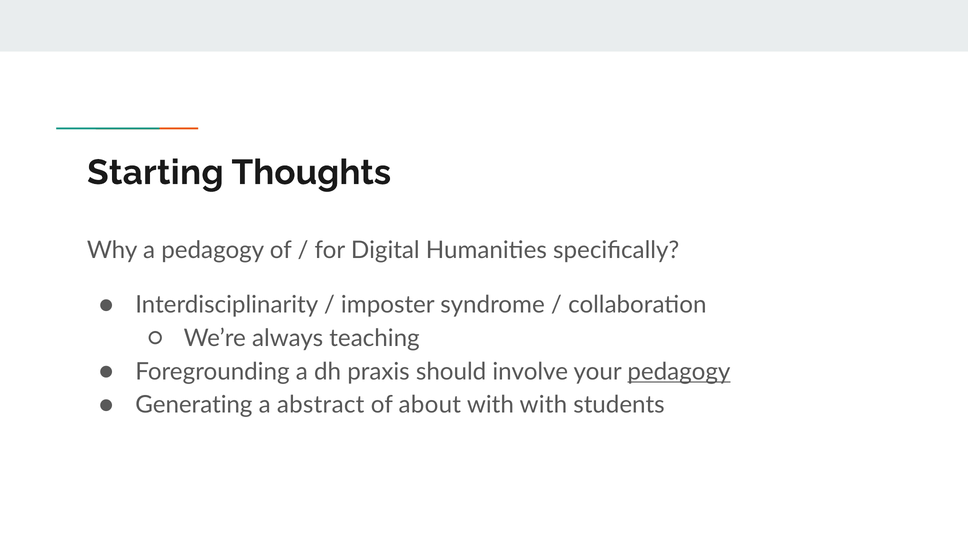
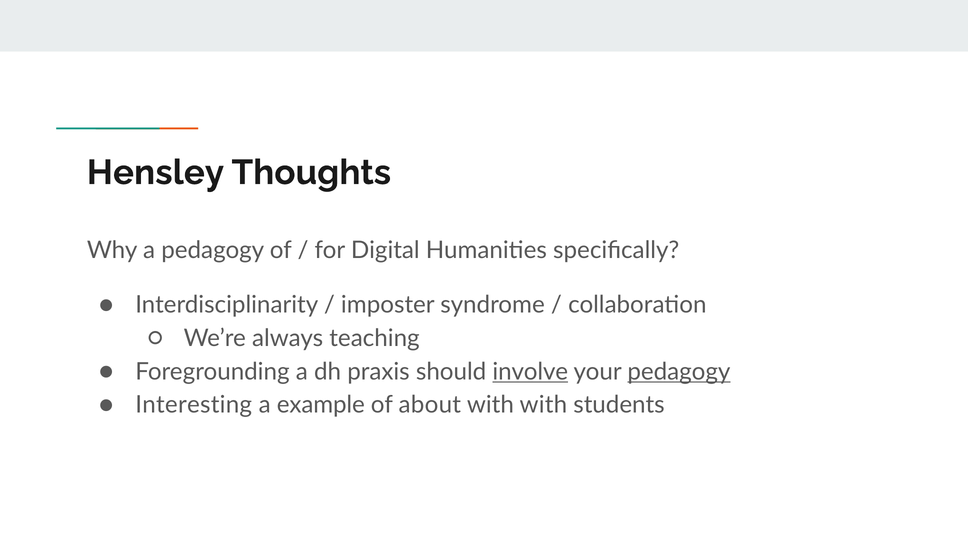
Starting: Starting -> Hensley
involve underline: none -> present
Generating: Generating -> Interesting
abstract: abstract -> example
